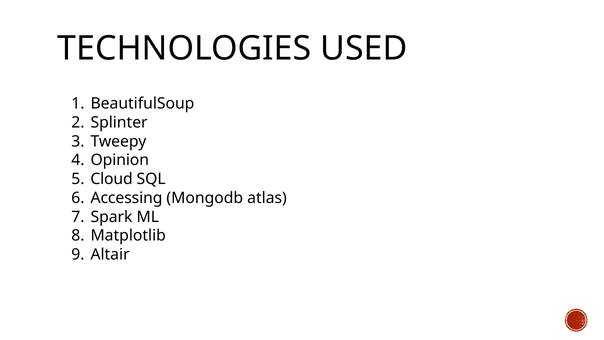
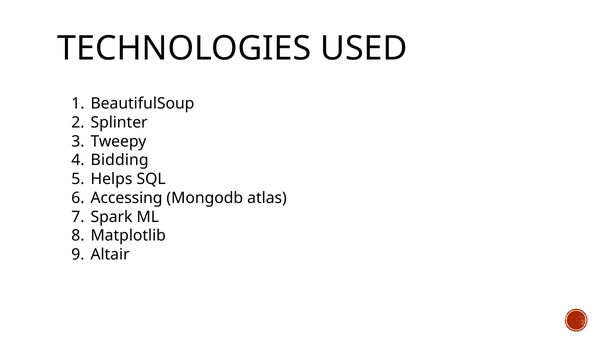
Opinion: Opinion -> Bidding
Cloud: Cloud -> Helps
